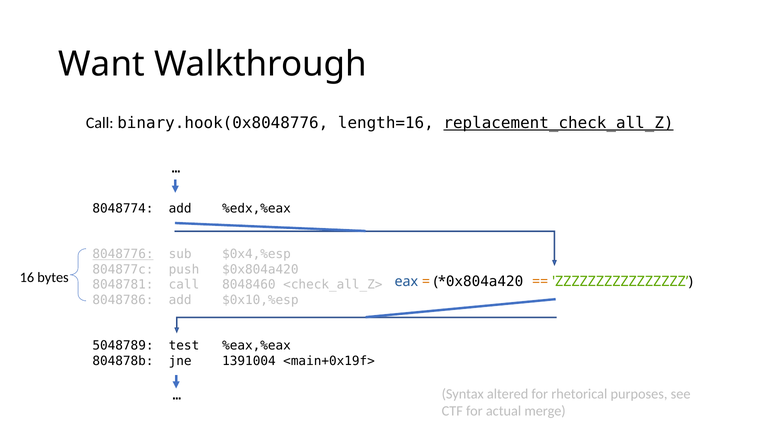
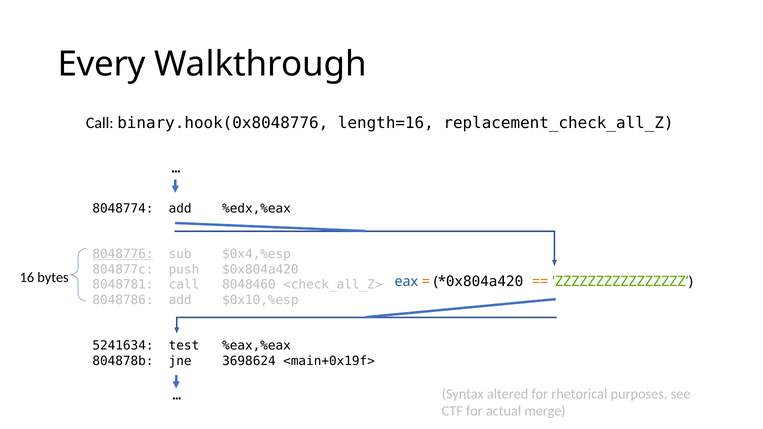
Want: Want -> Every
replacement_check_all_Z underline: present -> none
5048789: 5048789 -> 5241634
1391004: 1391004 -> 3698624
